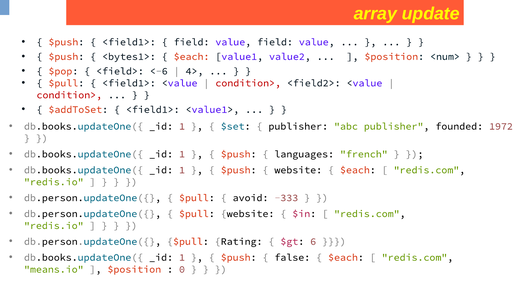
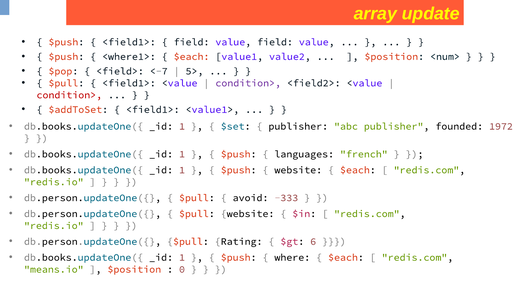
<bytes1>: <bytes1> -> <where1>
<-6: <-6 -> <-7
4>: 4> -> 5>
condition> at (248, 83) colour: red -> purple
false: false -> where
